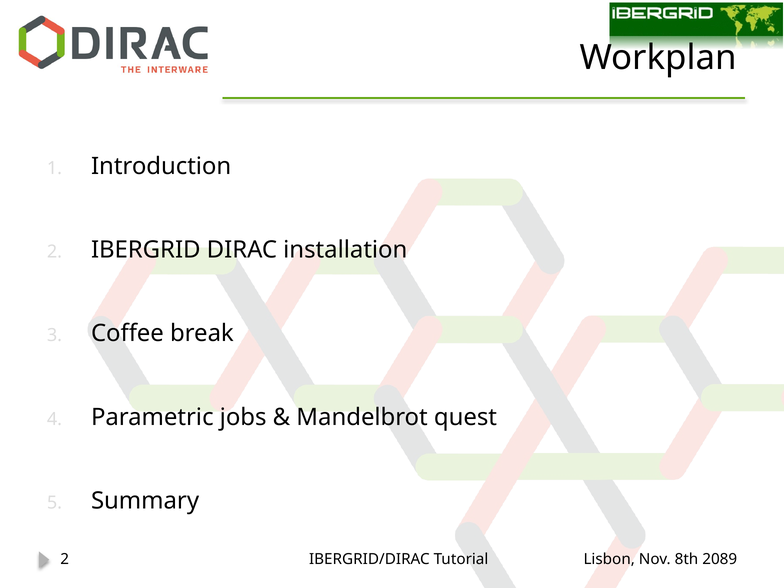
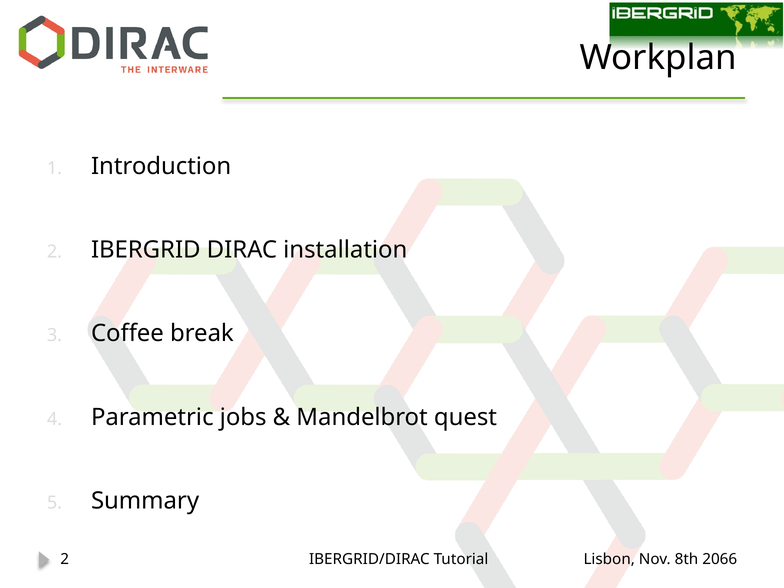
2089: 2089 -> 2066
